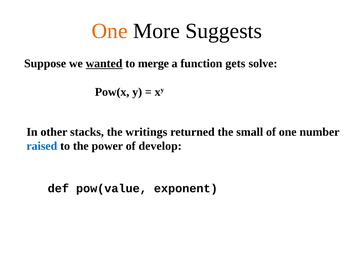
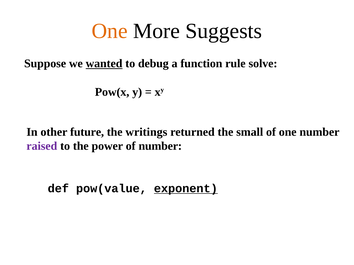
merge: merge -> debug
gets: gets -> rule
stacks: stacks -> future
raised colour: blue -> purple
of develop: develop -> number
exponent underline: none -> present
